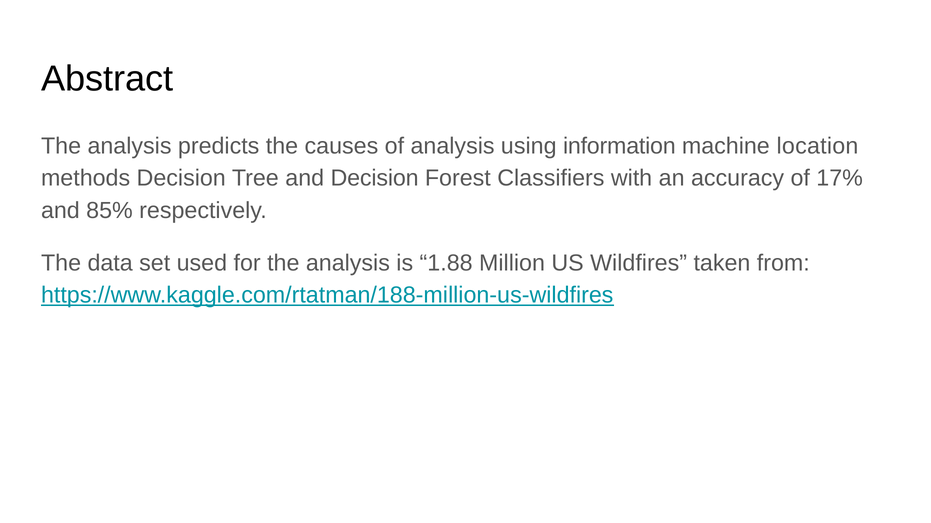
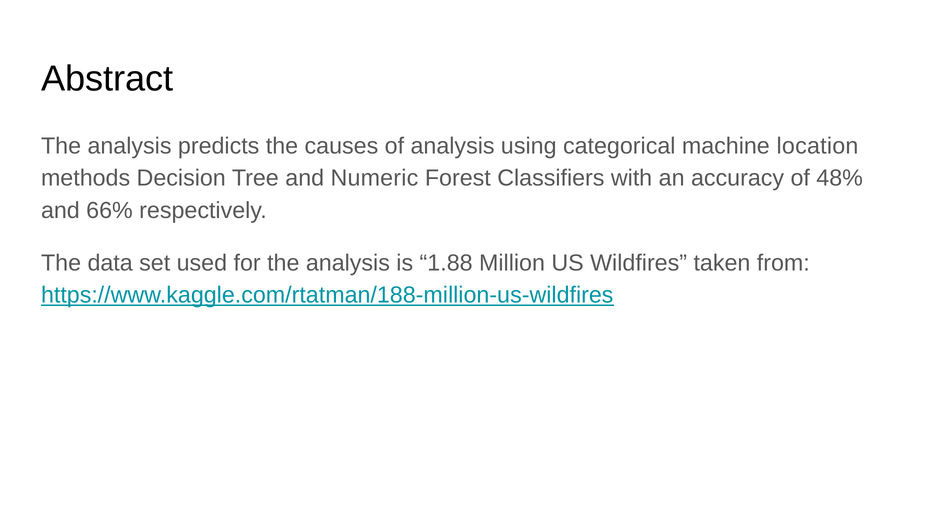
information: information -> categorical
and Decision: Decision -> Numeric
17%: 17% -> 48%
85%: 85% -> 66%
